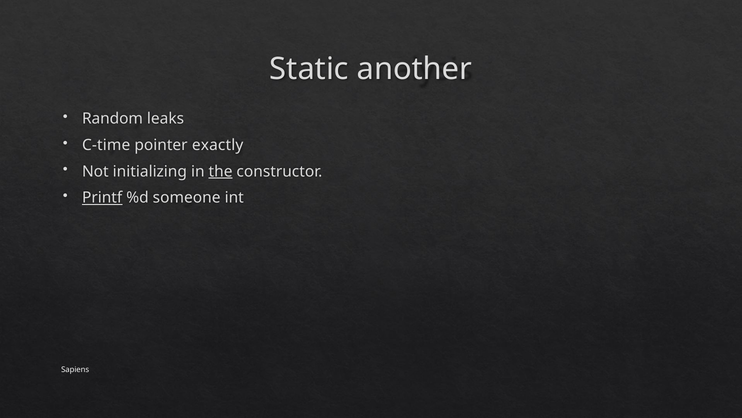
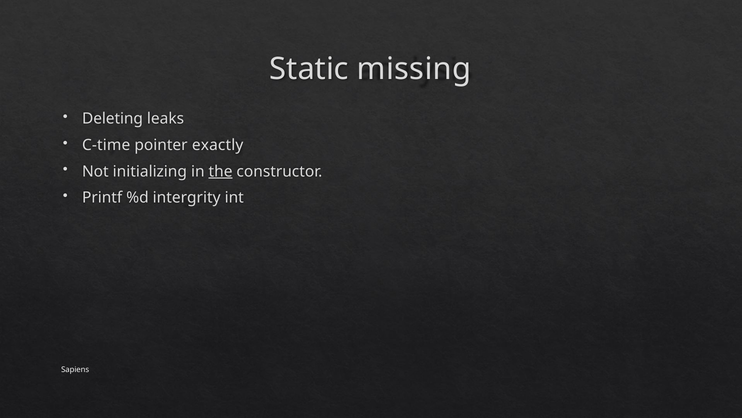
another: another -> missing
Random: Random -> Deleting
Printf underline: present -> none
someone: someone -> intergrity
